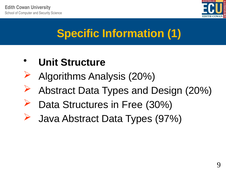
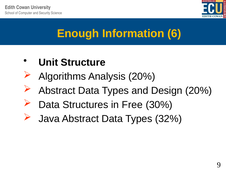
Specific: Specific -> Enough
1: 1 -> 6
97%: 97% -> 32%
